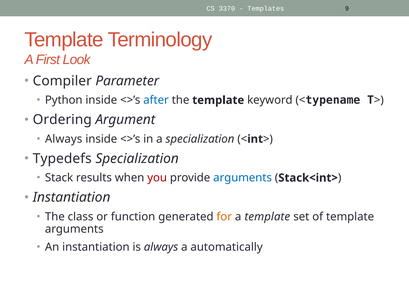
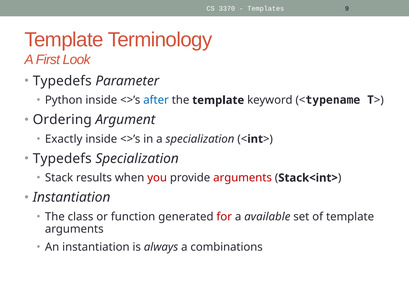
Compiler at (62, 81): Compiler -> Typedefs
Always at (64, 139): Always -> Exactly
arguments at (243, 178) colour: blue -> red
for colour: orange -> red
a template: template -> available
automatically: automatically -> combinations
